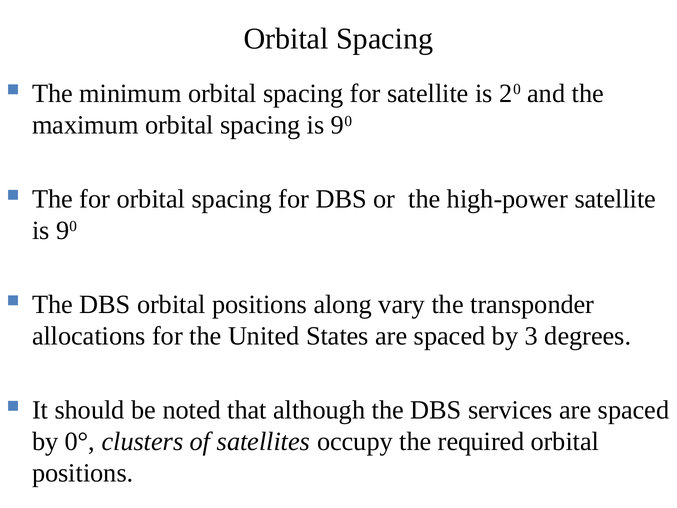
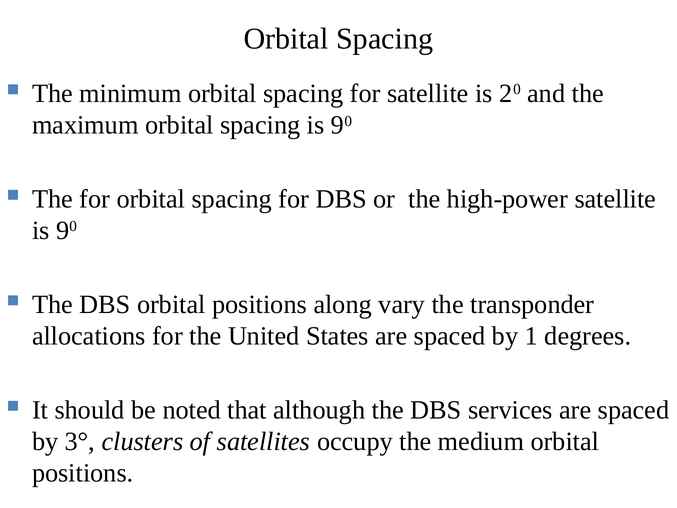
3: 3 -> 1
0°: 0° -> 3°
required: required -> medium
